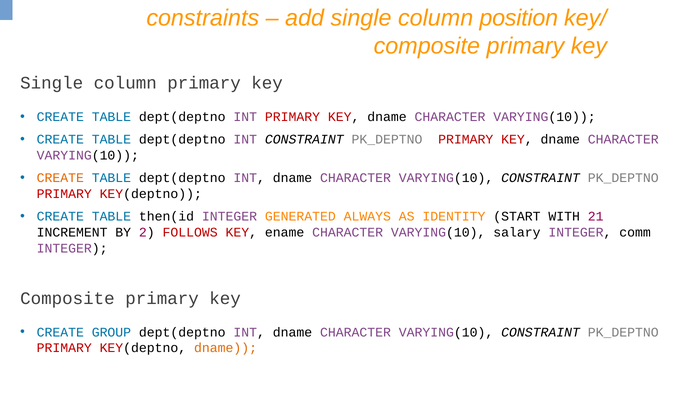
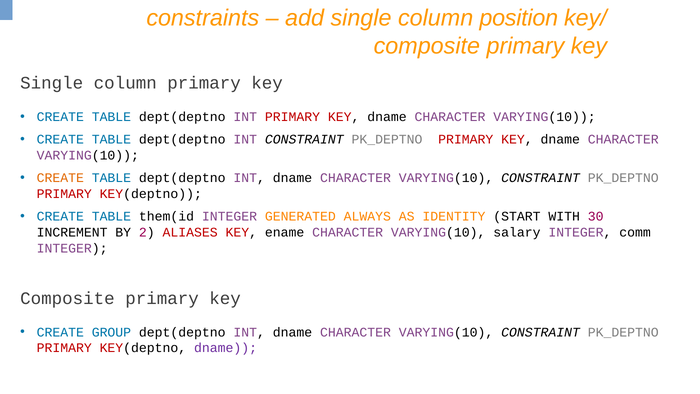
then(id: then(id -> them(id
21: 21 -> 30
FOLLOWS: FOLLOWS -> ALIASES
dname at (226, 348) colour: orange -> purple
